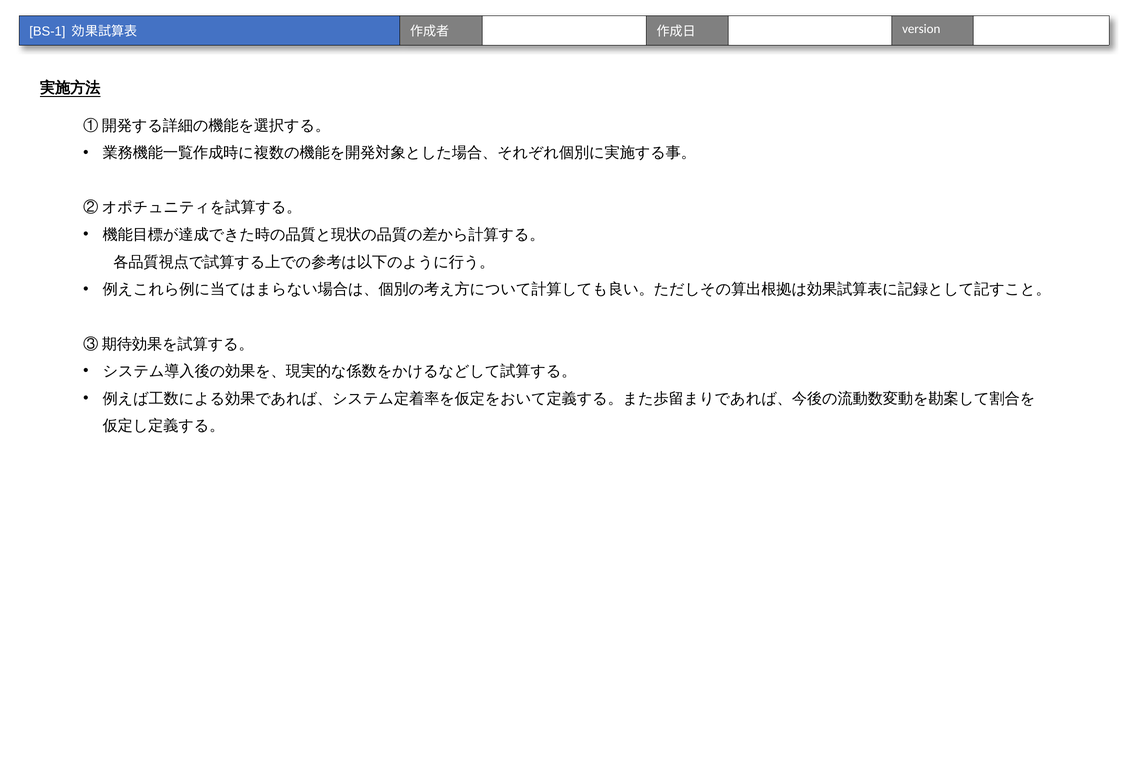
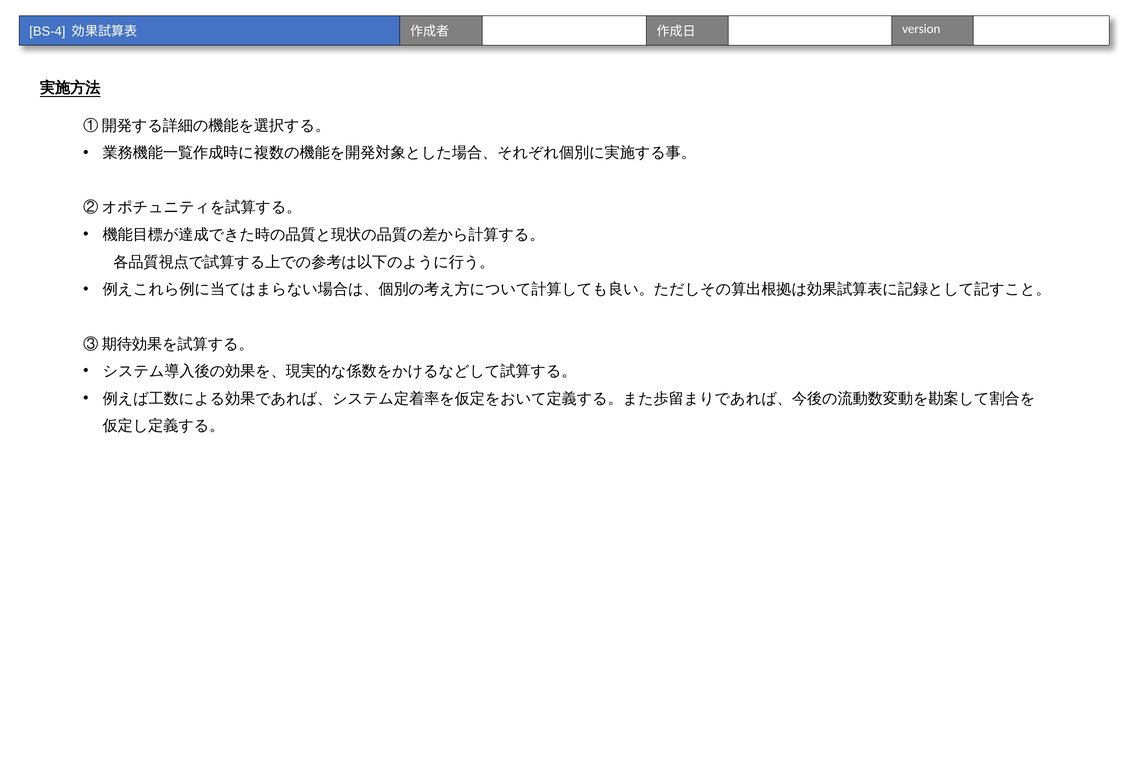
BS-1: BS-1 -> BS-4
